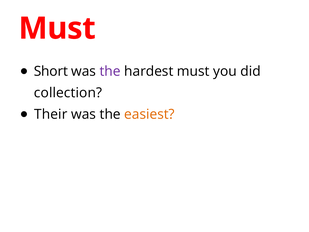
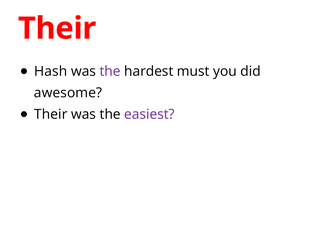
Must at (57, 28): Must -> Their
Short: Short -> Hash
collection: collection -> awesome
easiest colour: orange -> purple
